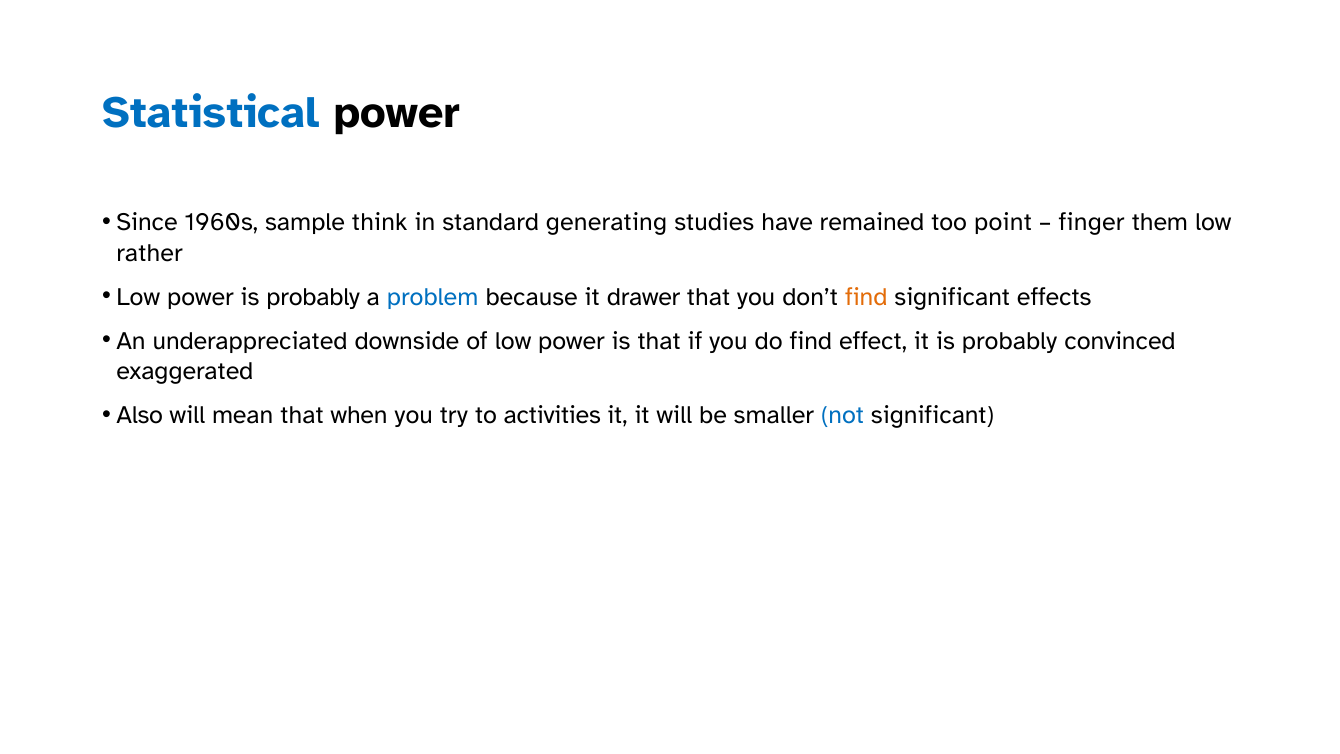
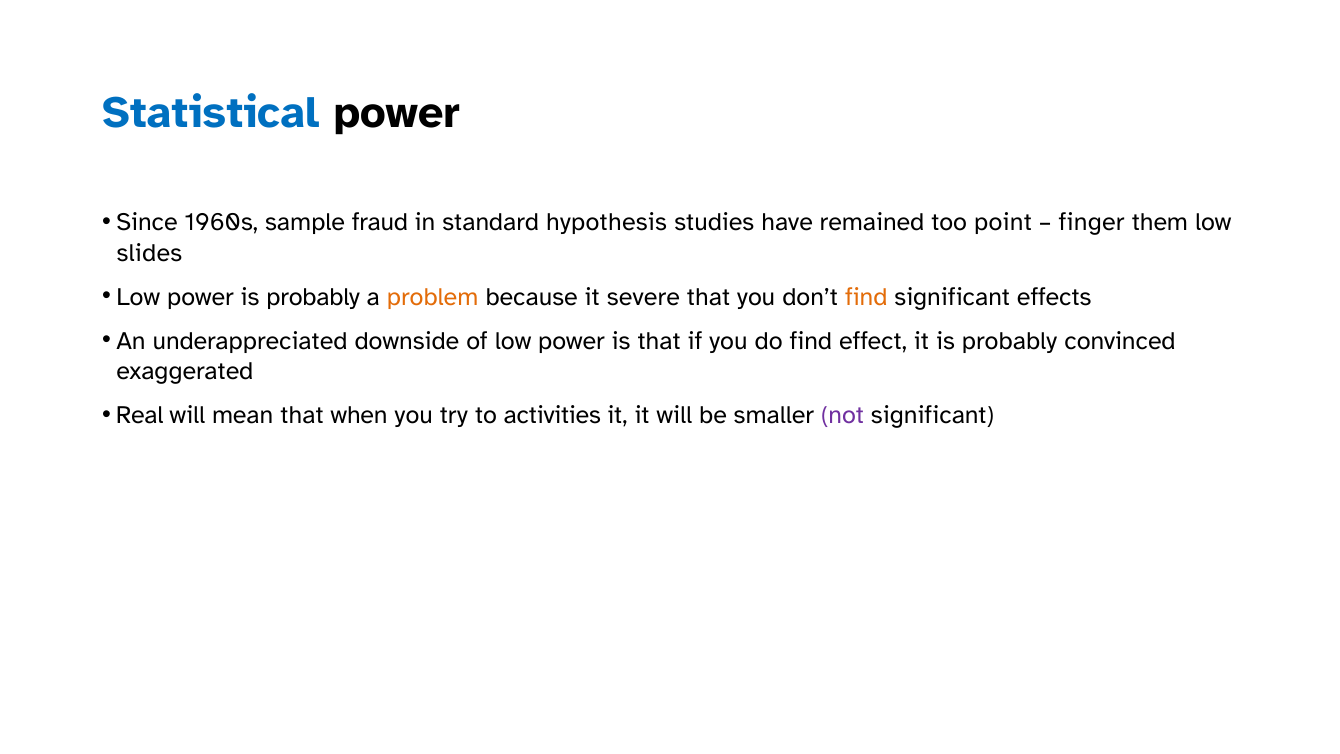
think: think -> fraud
generating: generating -> hypothesis
rather: rather -> slides
problem colour: blue -> orange
drawer: drawer -> severe
Also: Also -> Real
not colour: blue -> purple
